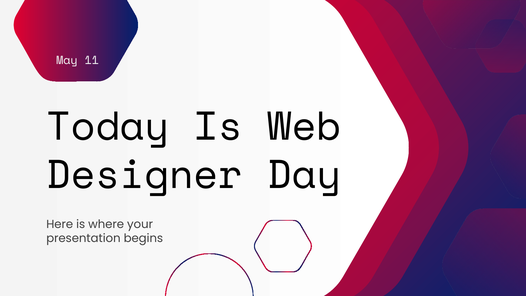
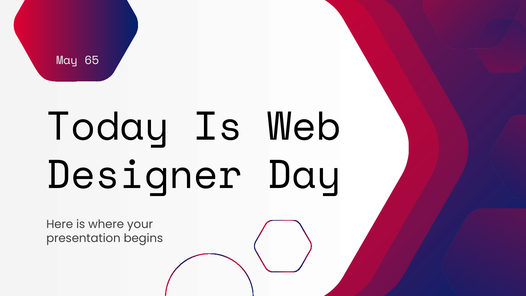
11: 11 -> 65
